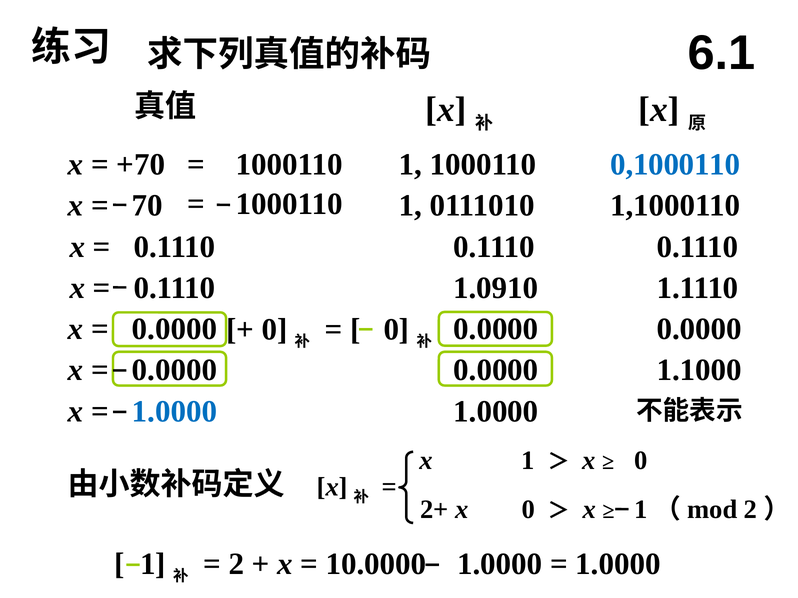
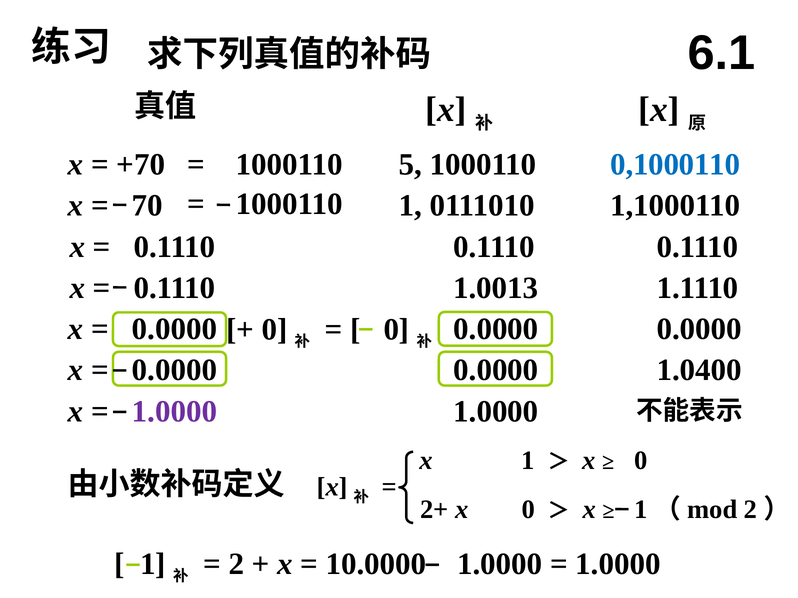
1 at (410, 165): 1 -> 5
1.0910: 1.0910 -> 1.0013
1.1000: 1.1000 -> 1.0400
1.0000 at (175, 412) colour: blue -> purple
